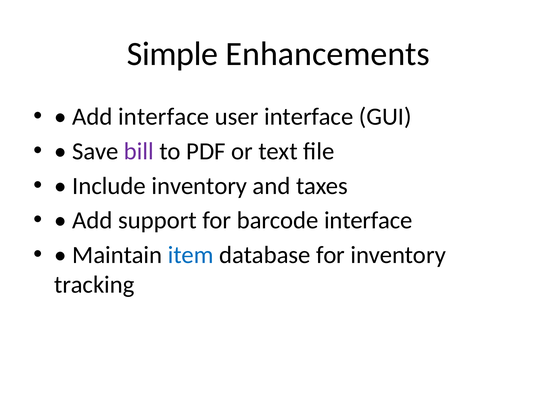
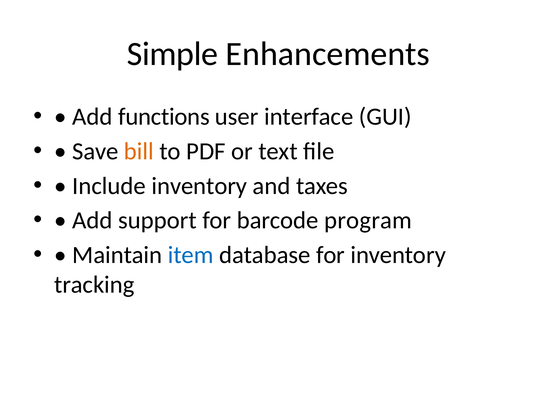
Add interface: interface -> functions
bill colour: purple -> orange
barcode interface: interface -> program
